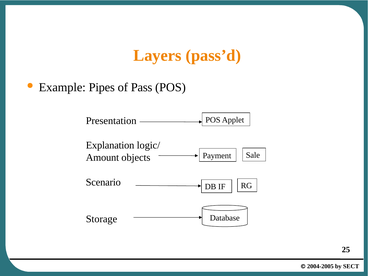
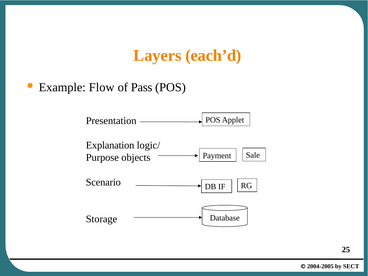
pass’d: pass’d -> each’d
Pipes: Pipes -> Flow
Amount: Amount -> Purpose
